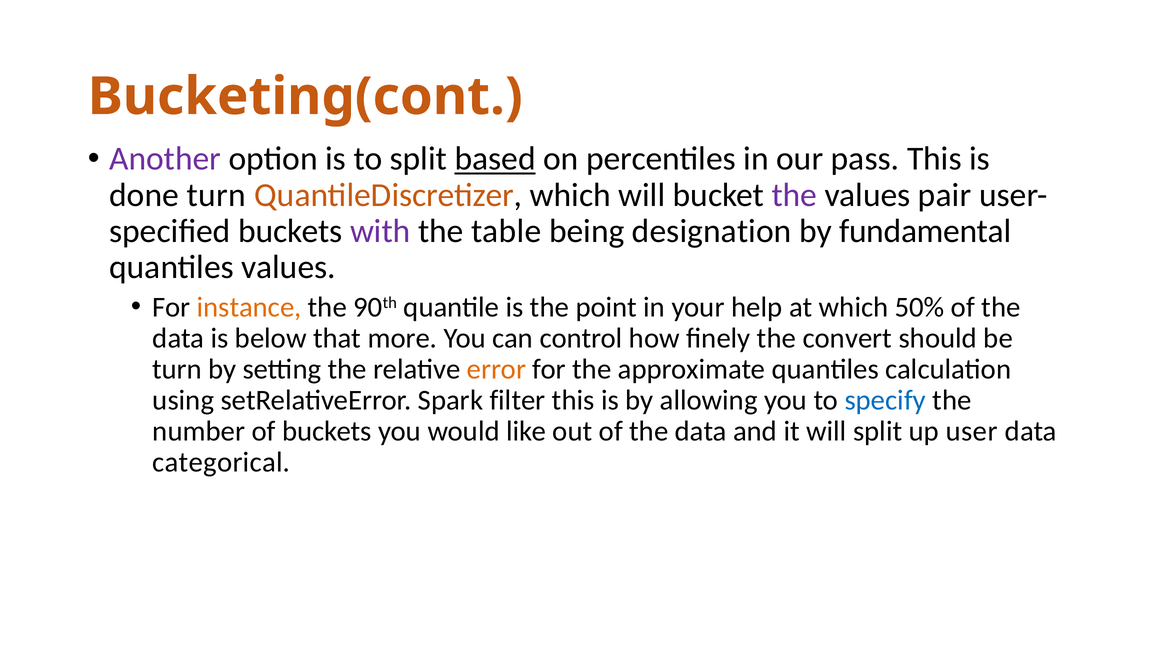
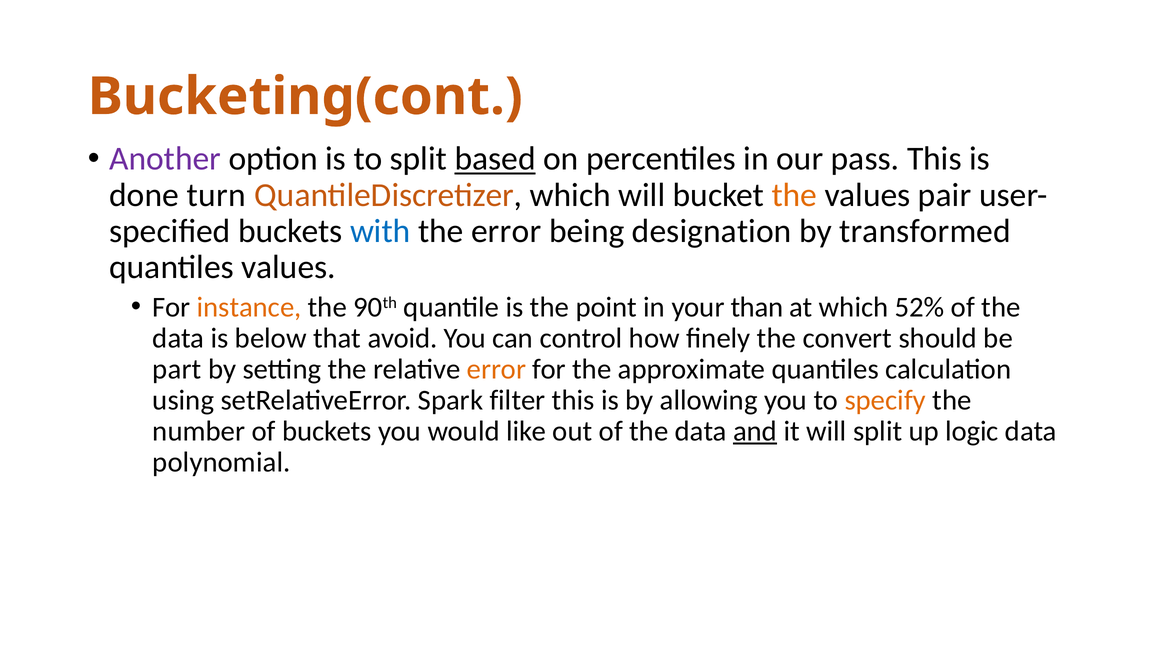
the at (794, 195) colour: purple -> orange
with colour: purple -> blue
the table: table -> error
fundamental: fundamental -> transformed
help: help -> than
50%: 50% -> 52%
more: more -> avoid
turn at (177, 369): turn -> part
specify colour: blue -> orange
and underline: none -> present
user: user -> logic
categorical: categorical -> polynomial
